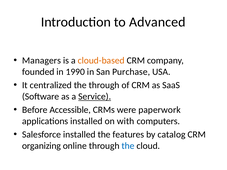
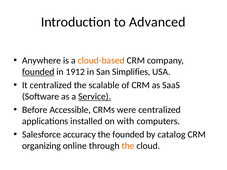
Managers: Managers -> Anywhere
founded at (38, 72) underline: none -> present
1990: 1990 -> 1912
Purchase: Purchase -> Simplifies
the through: through -> scalable
were paperwork: paperwork -> centralized
Salesforce installed: installed -> accuracy
the features: features -> founded
the at (128, 146) colour: blue -> orange
